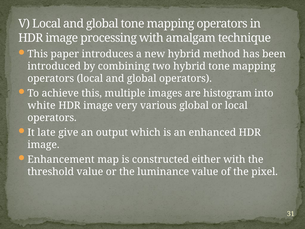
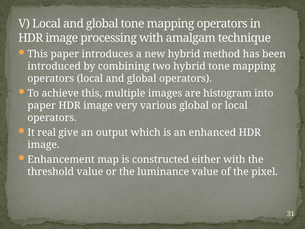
white at (42, 105): white -> paper
late: late -> real
